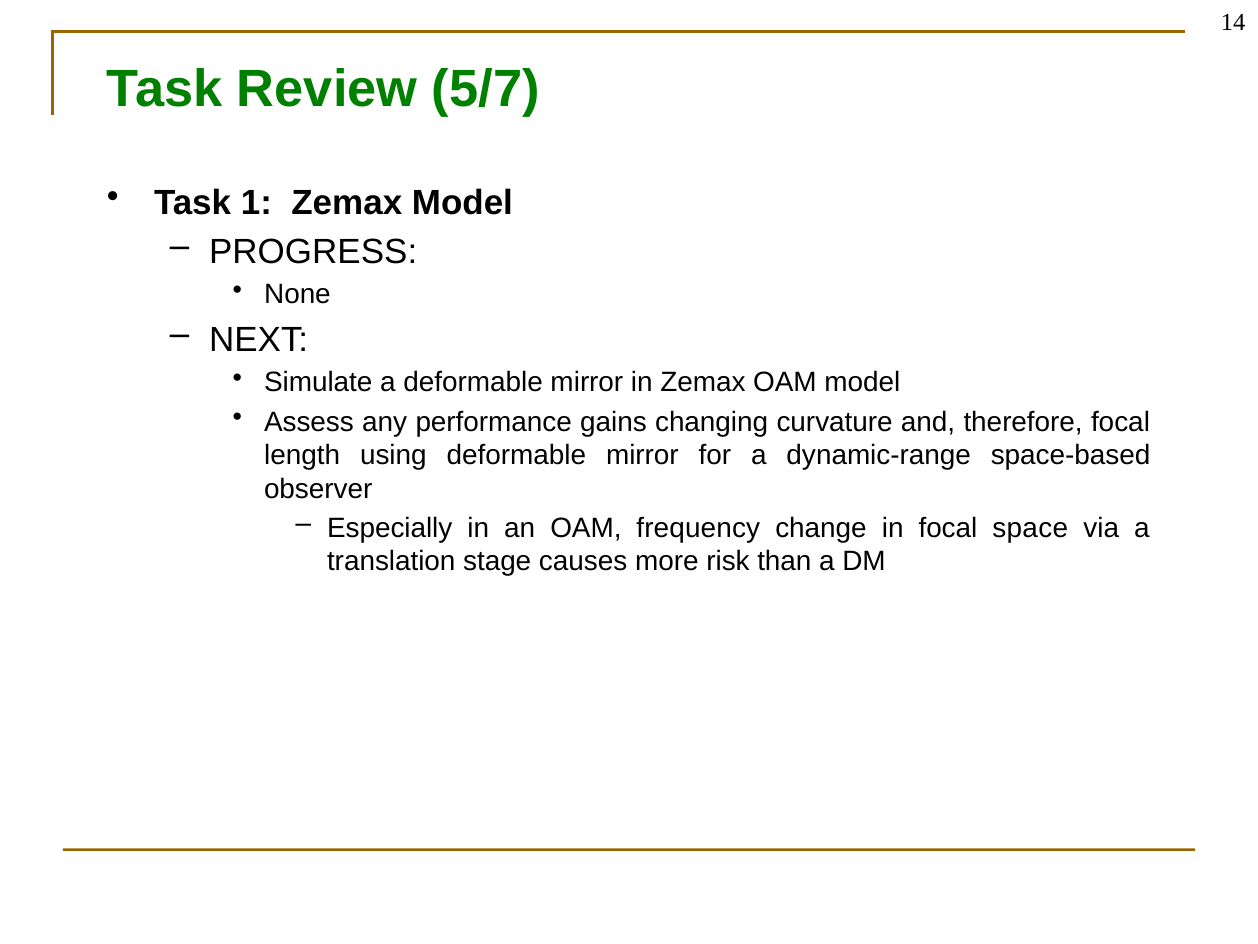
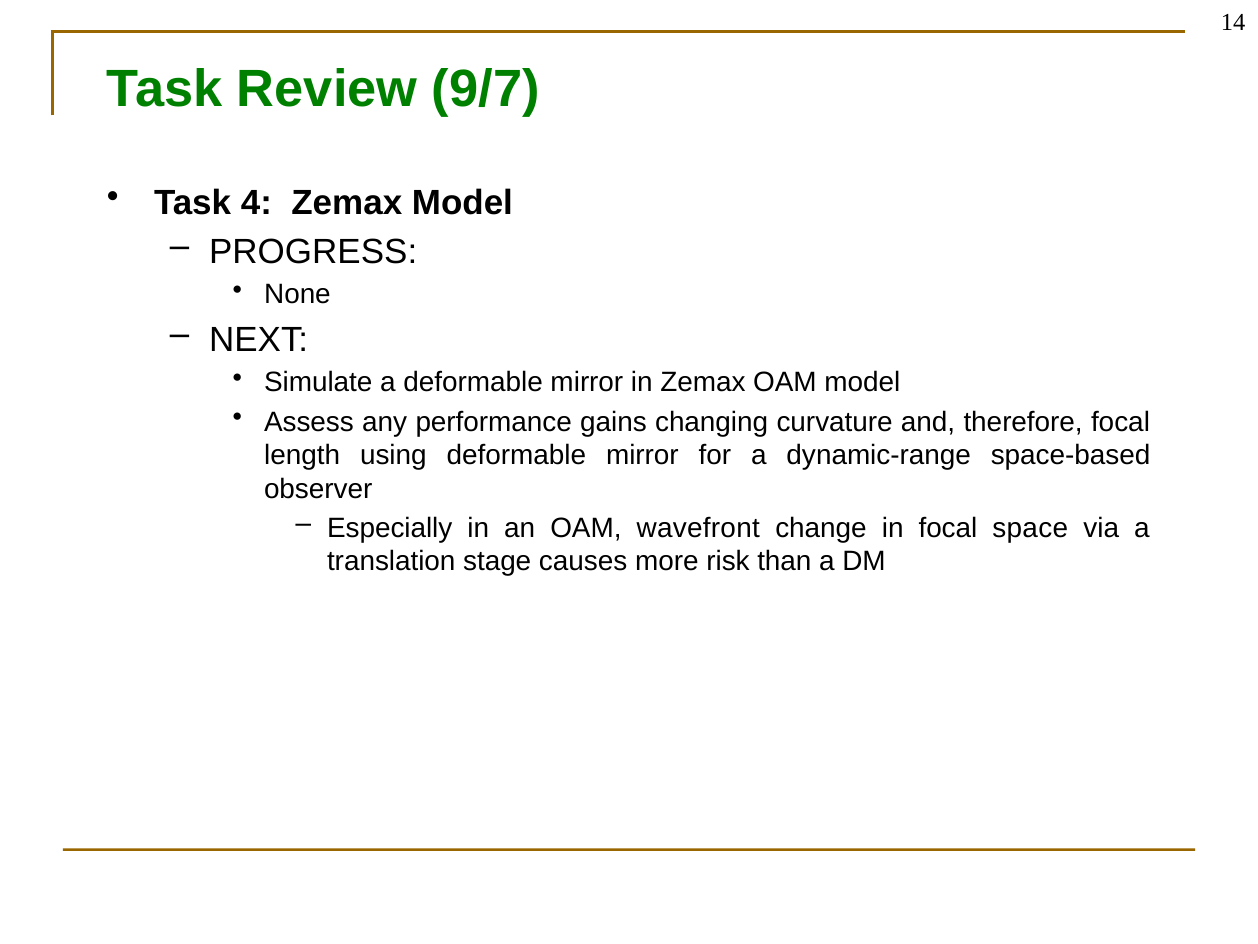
5/7: 5/7 -> 9/7
1: 1 -> 4
frequency: frequency -> wavefront
